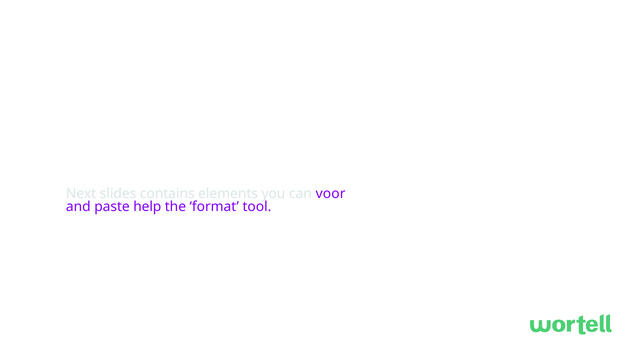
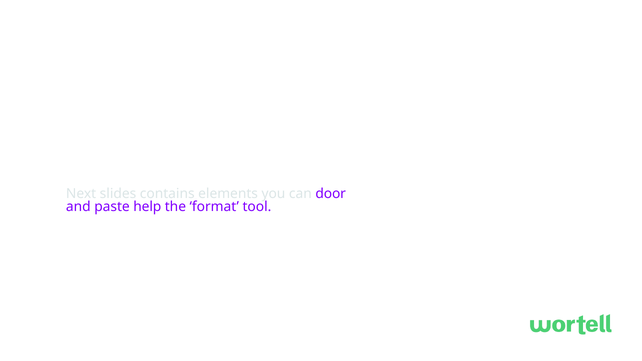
voor: voor -> door
